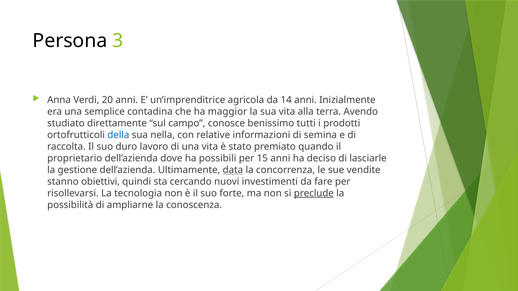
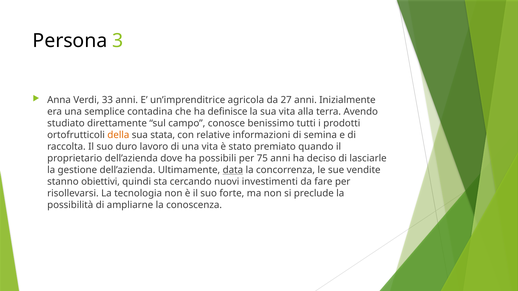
20: 20 -> 33
14: 14 -> 27
maggior: maggior -> definisce
della colour: blue -> orange
nella: nella -> stata
15: 15 -> 75
preclude underline: present -> none
